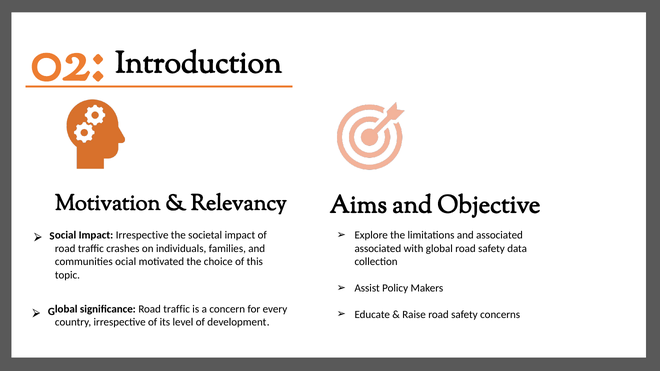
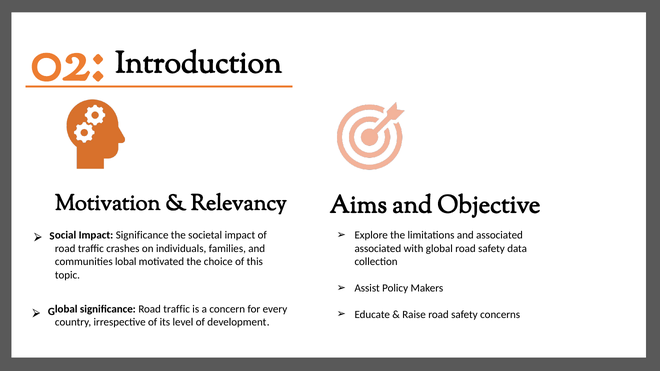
Impact Irrespective: Irrespective -> Significance
communities ocial: ocial -> lobal
